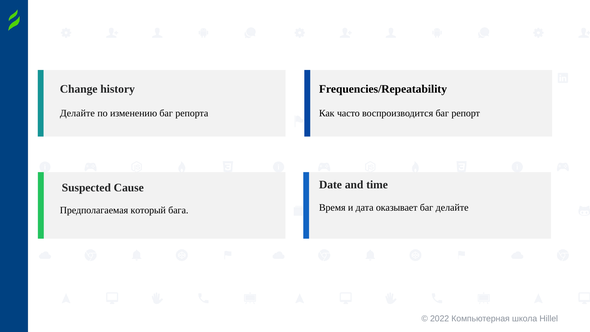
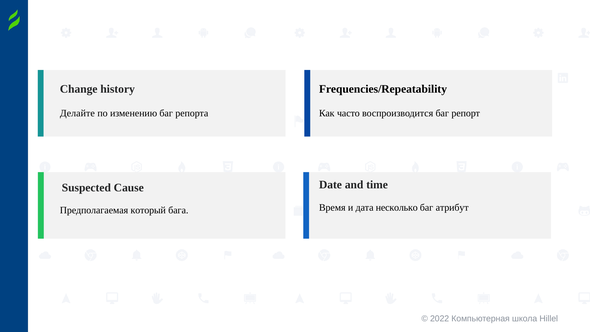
оказывает: оказывает -> несколько
баг делайте: делайте -> атрибут
